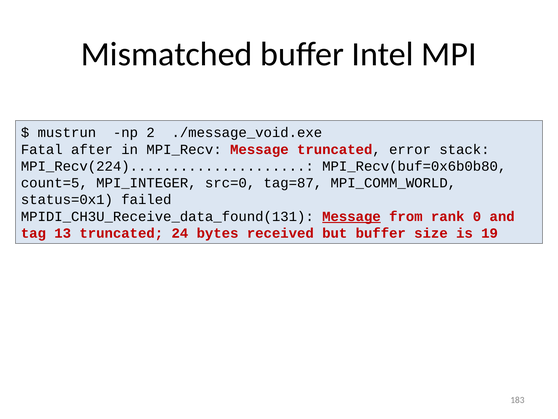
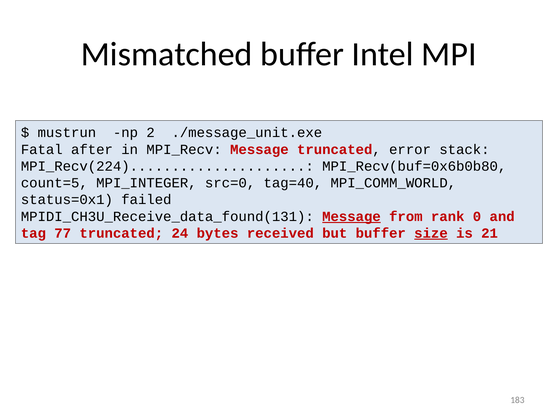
./message_void.exe: ./message_void.exe -> ./message_unit.exe
tag=87: tag=87 -> tag=40
13: 13 -> 77
size underline: none -> present
19: 19 -> 21
